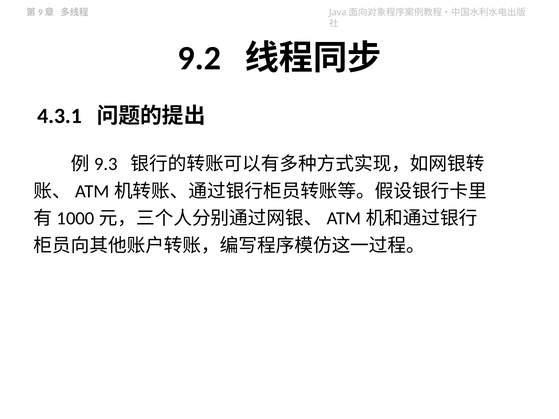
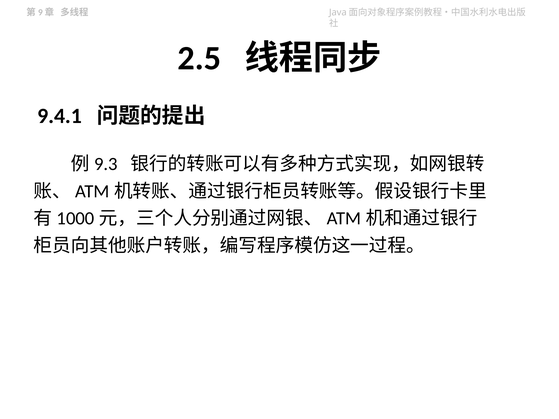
9.2: 9.2 -> 2.5
4.3.1: 4.3.1 -> 9.4.1
